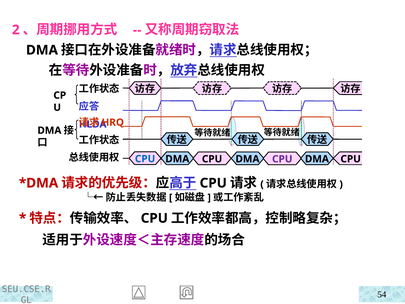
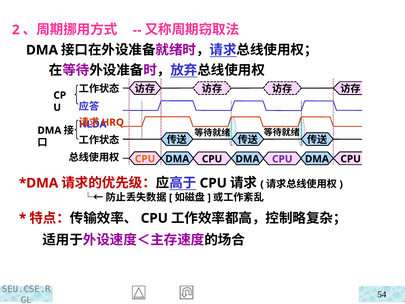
CPU at (145, 159) colour: blue -> orange
